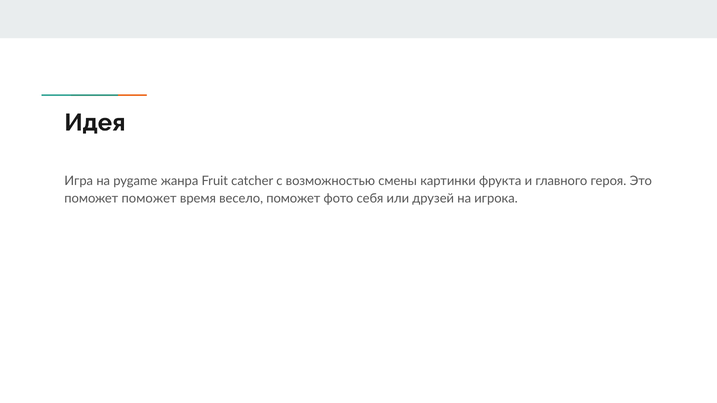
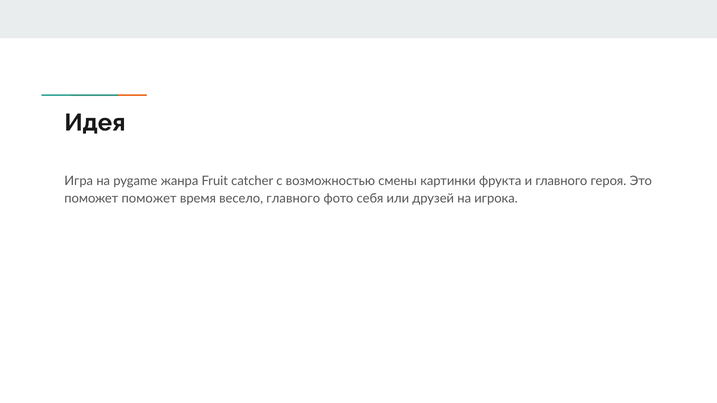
весело поможет: поможет -> главного
